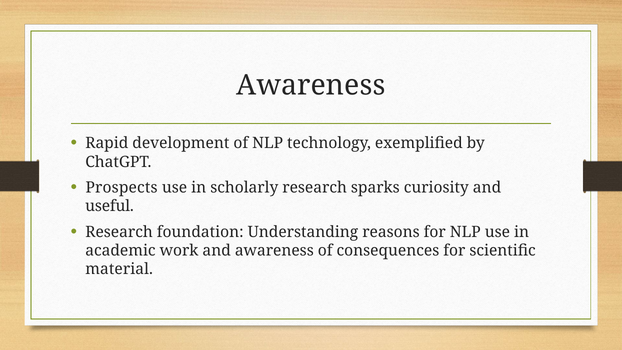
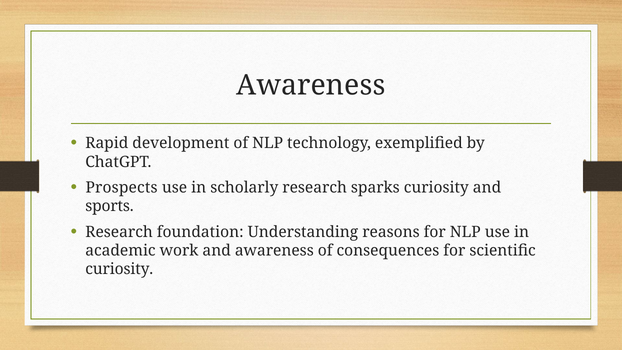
useful: useful -> sports
material at (119, 269): material -> curiosity
